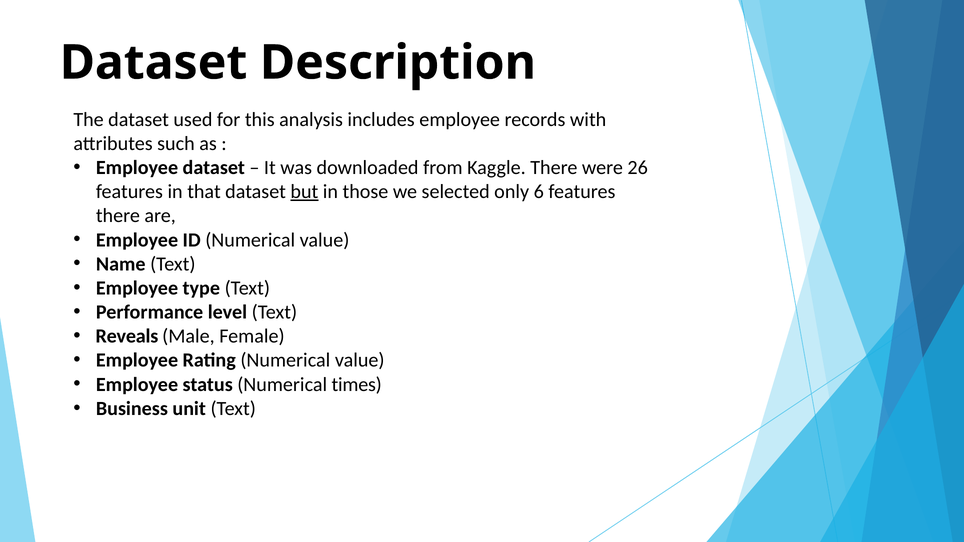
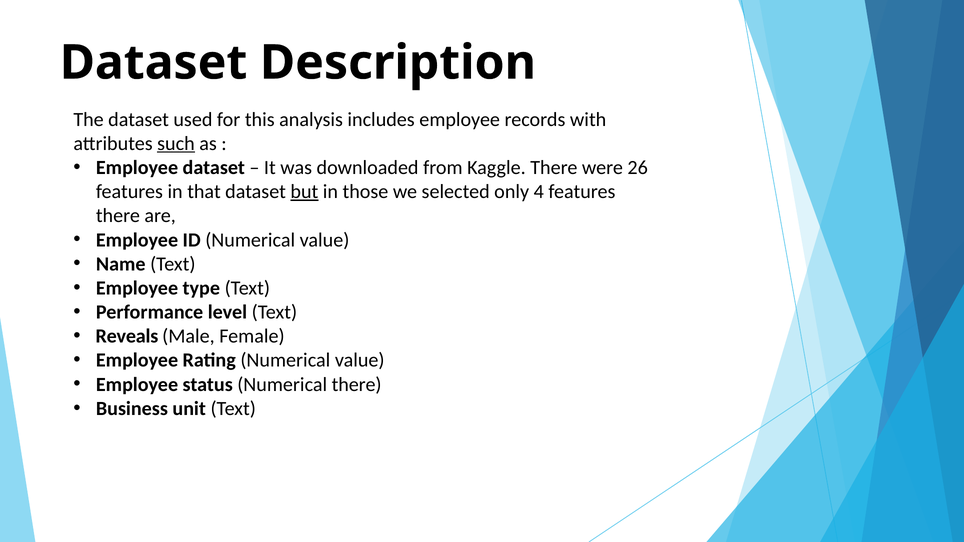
such underline: none -> present
6: 6 -> 4
Numerical times: times -> there
